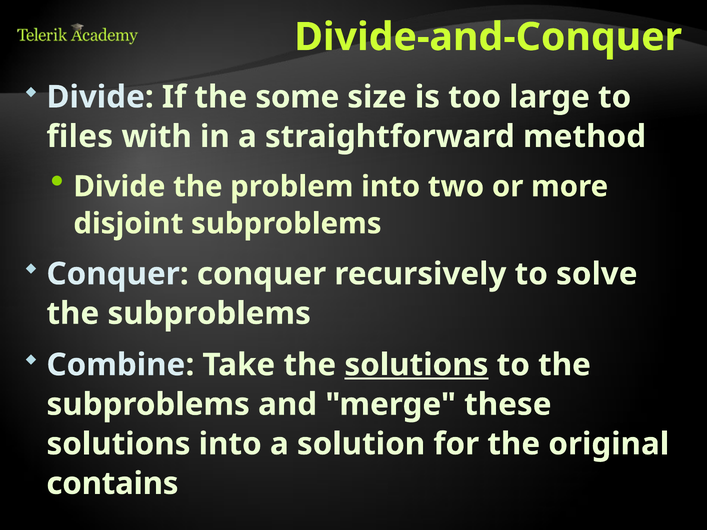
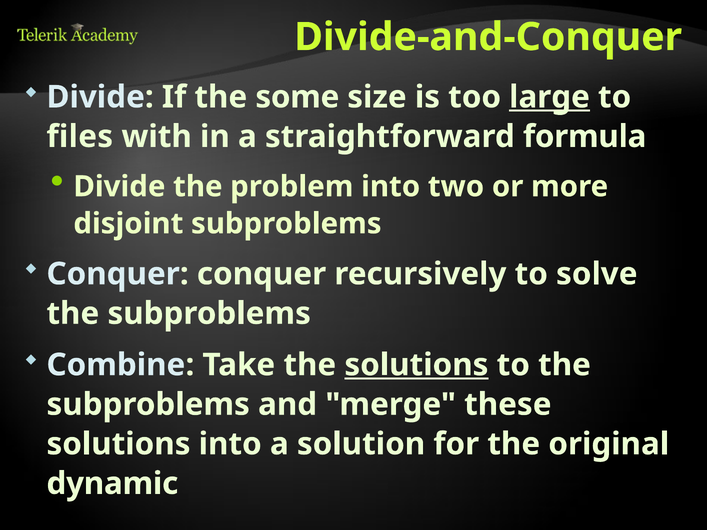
large underline: none -> present
method: method -> formula
contains: contains -> dynamic
